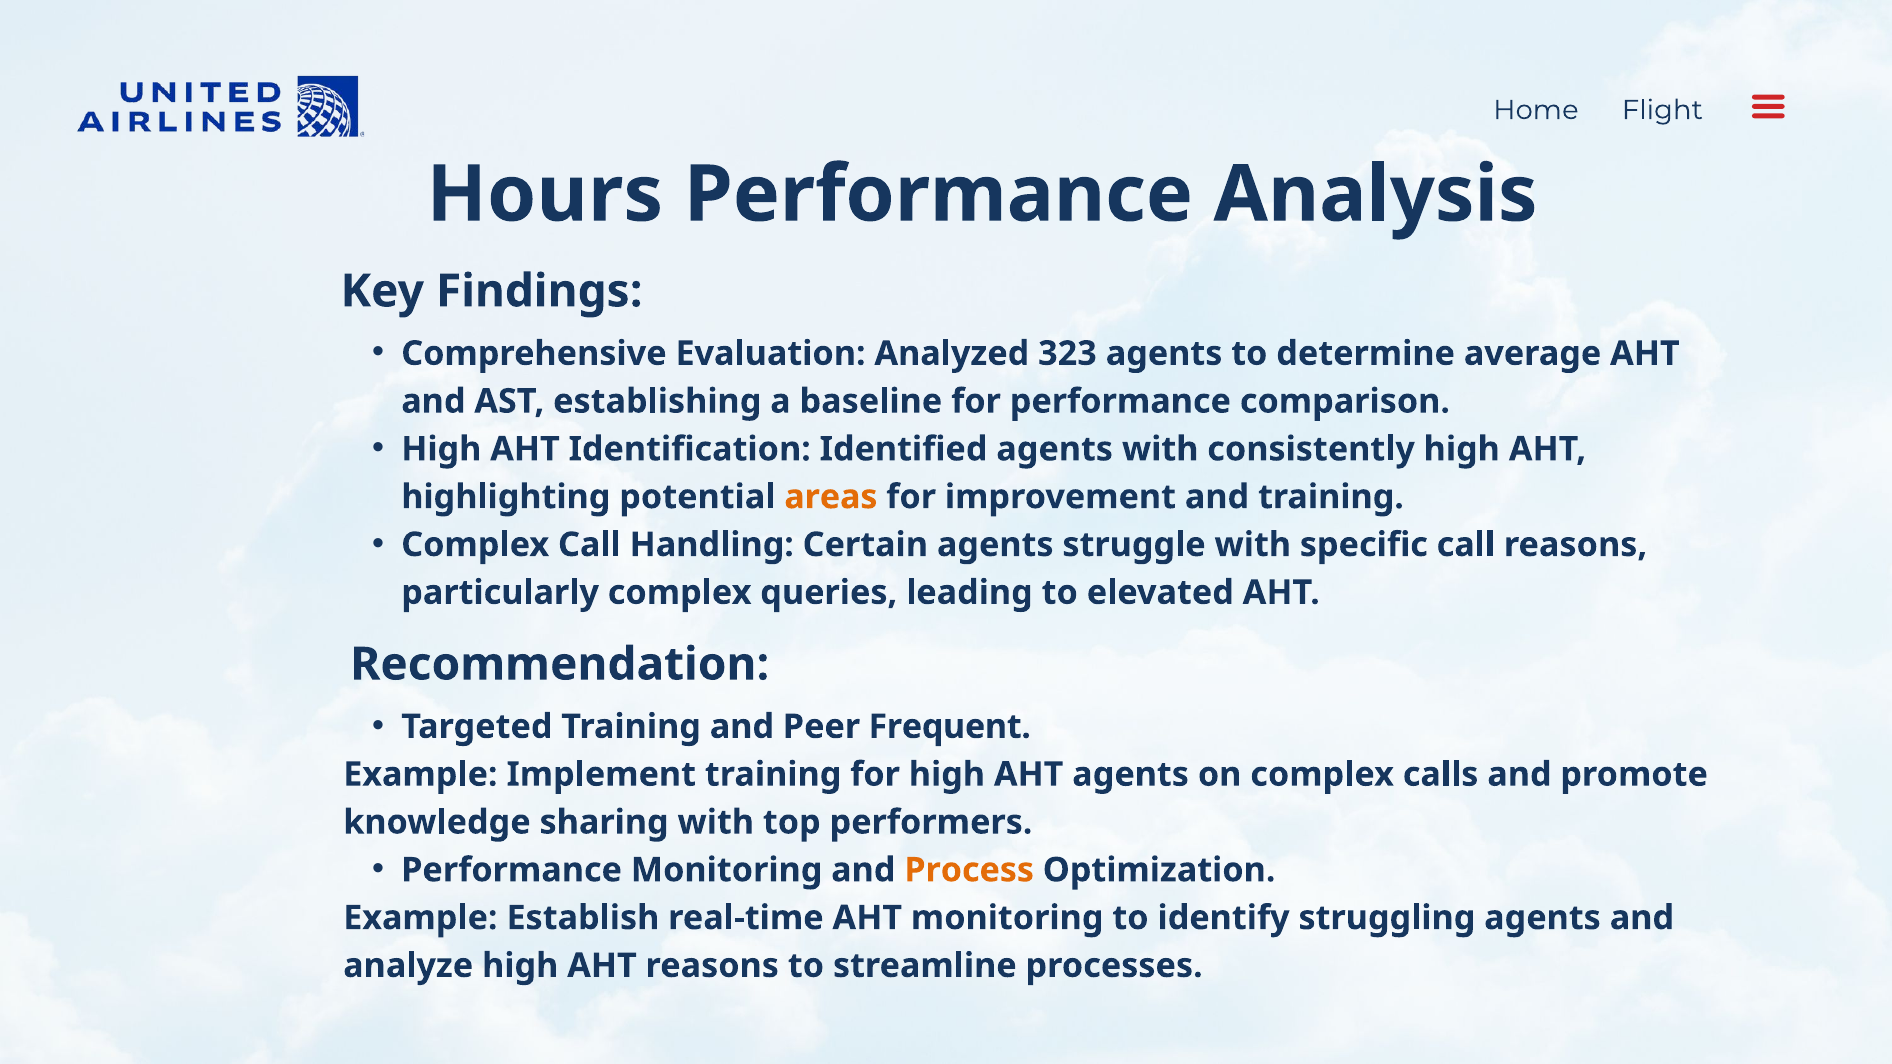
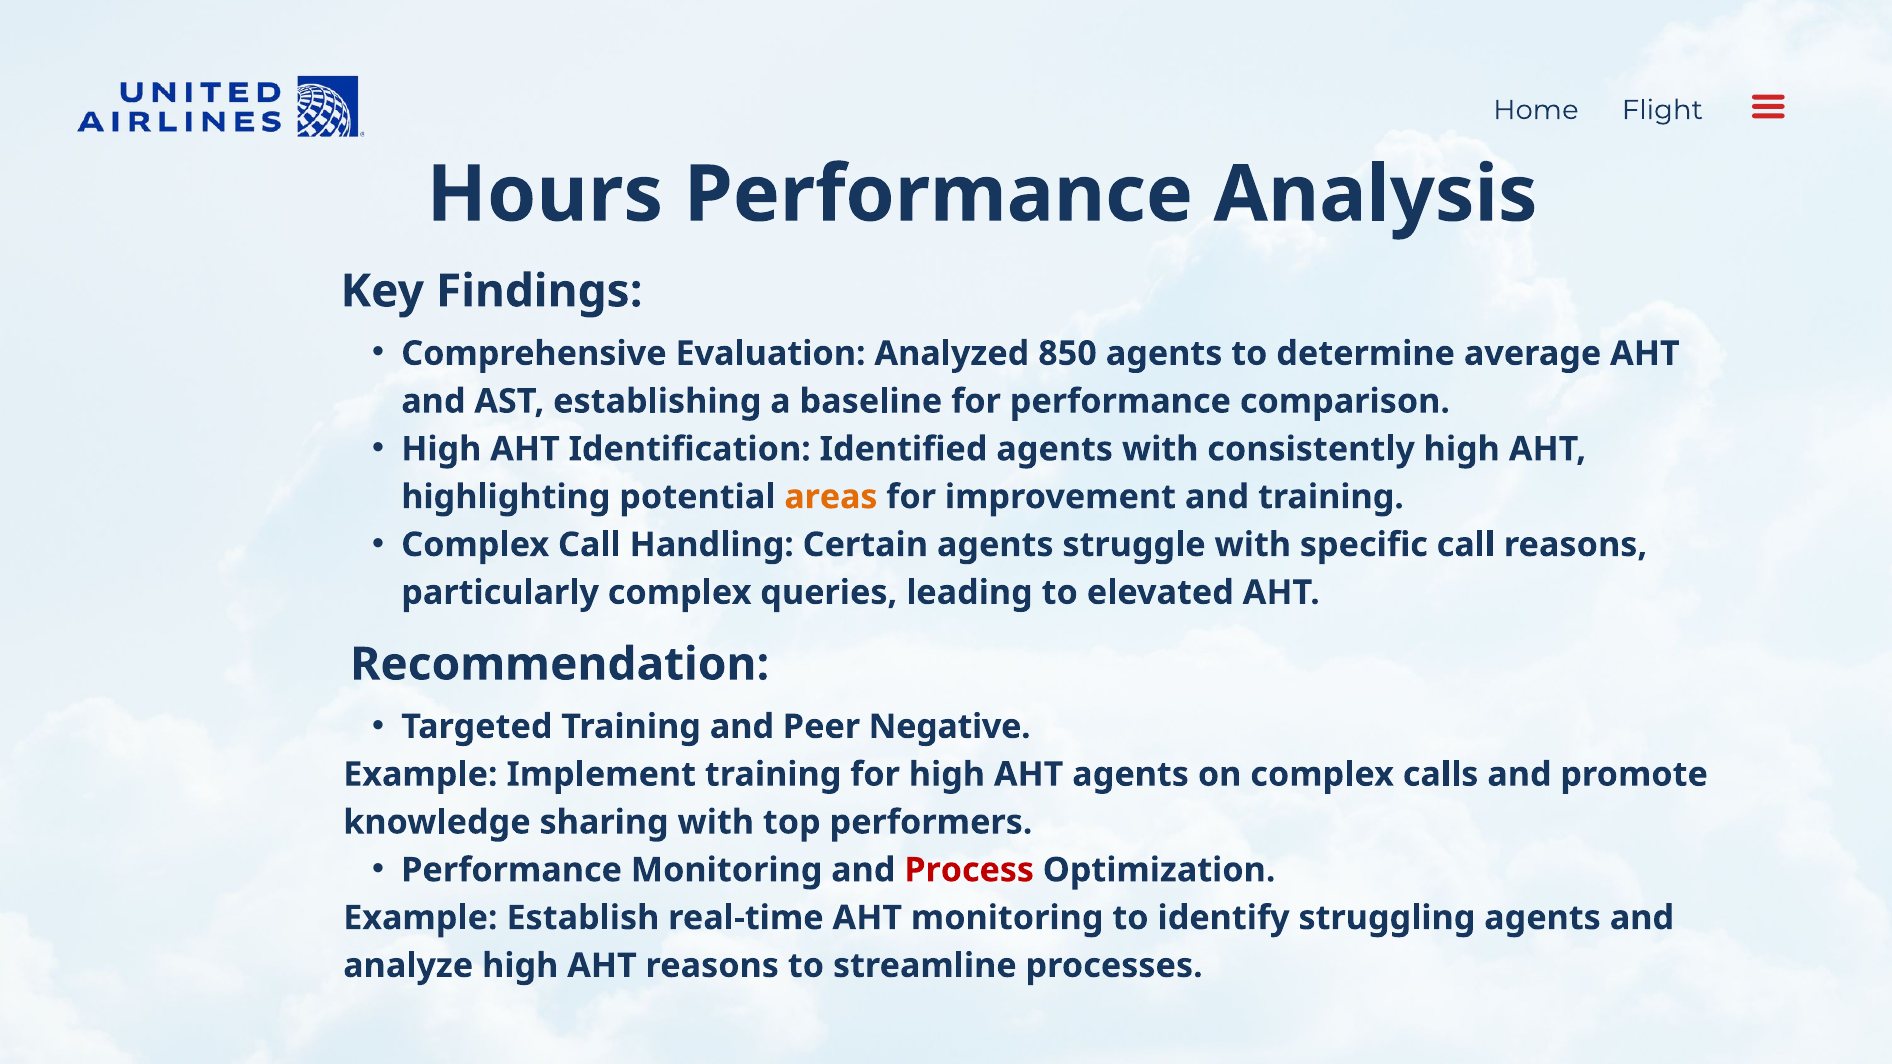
323: 323 -> 850
Frequent: Frequent -> Negative
Process colour: orange -> red
